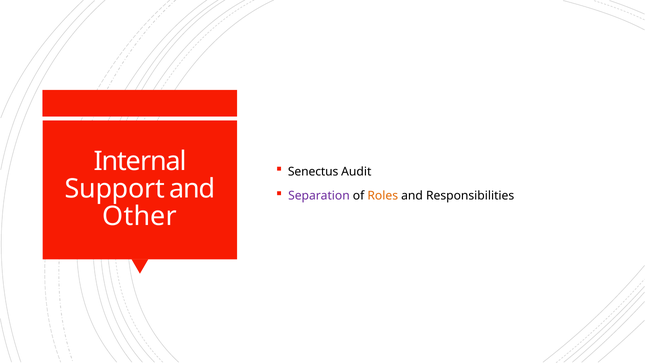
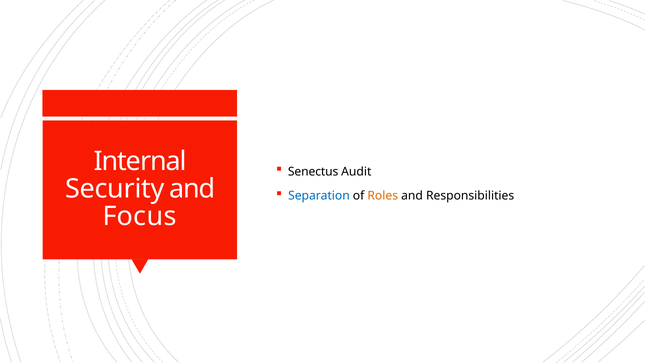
Support: Support -> Security
Separation colour: purple -> blue
Other: Other -> Focus
